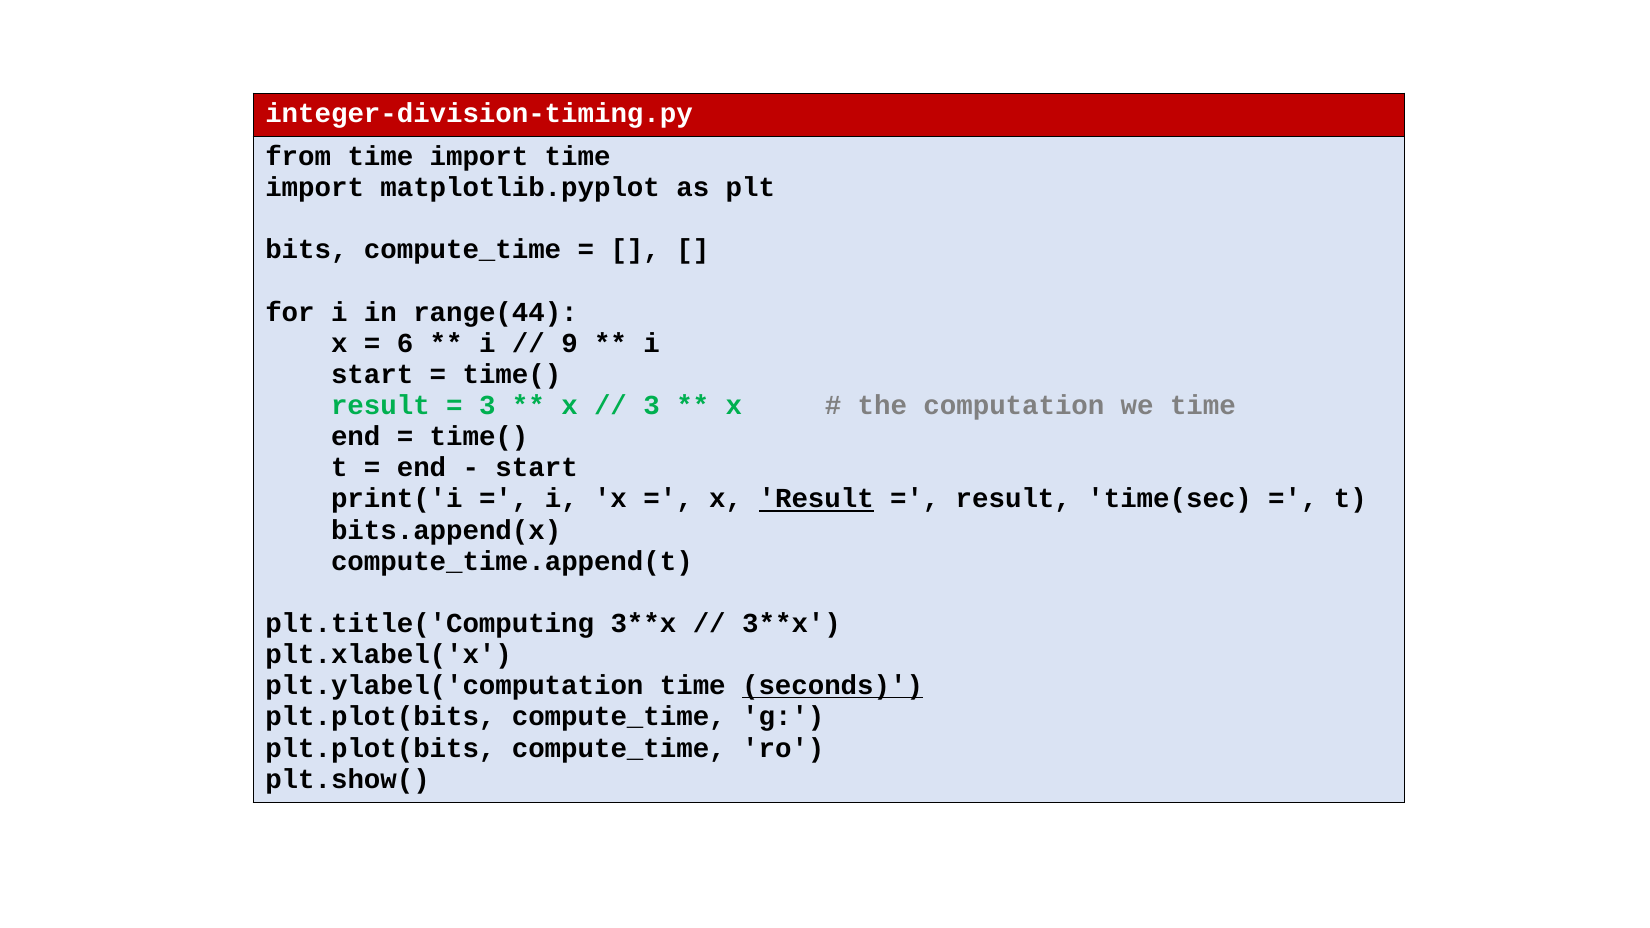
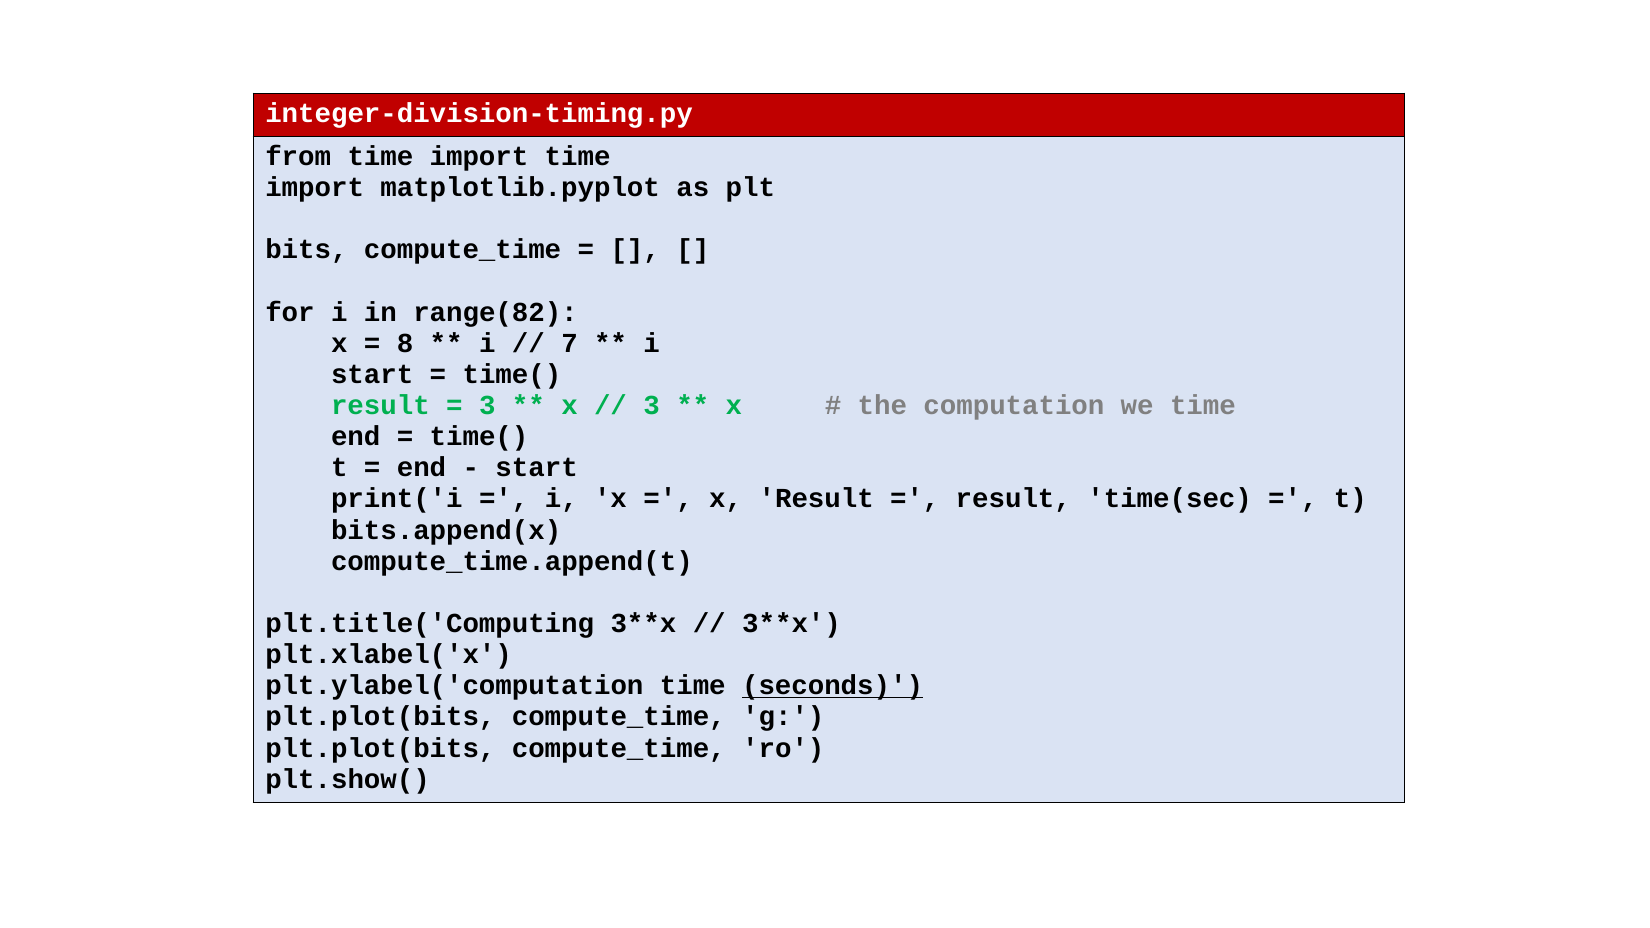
range(44: range(44 -> range(82
6: 6 -> 8
9: 9 -> 7
Result at (816, 499) underline: present -> none
